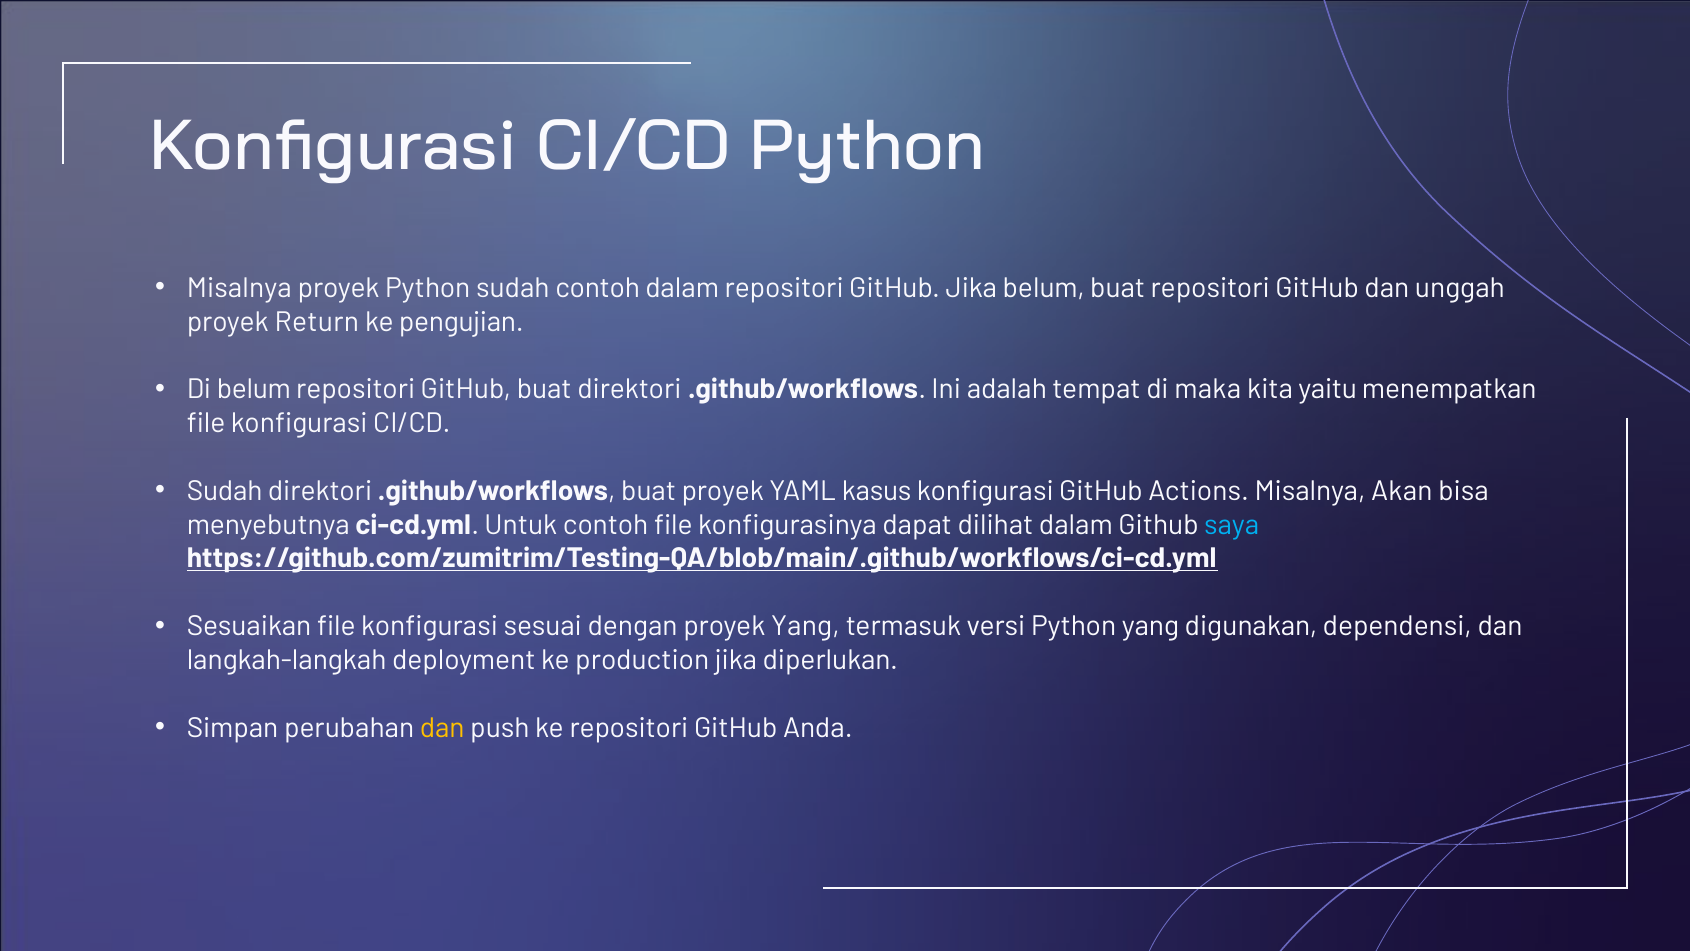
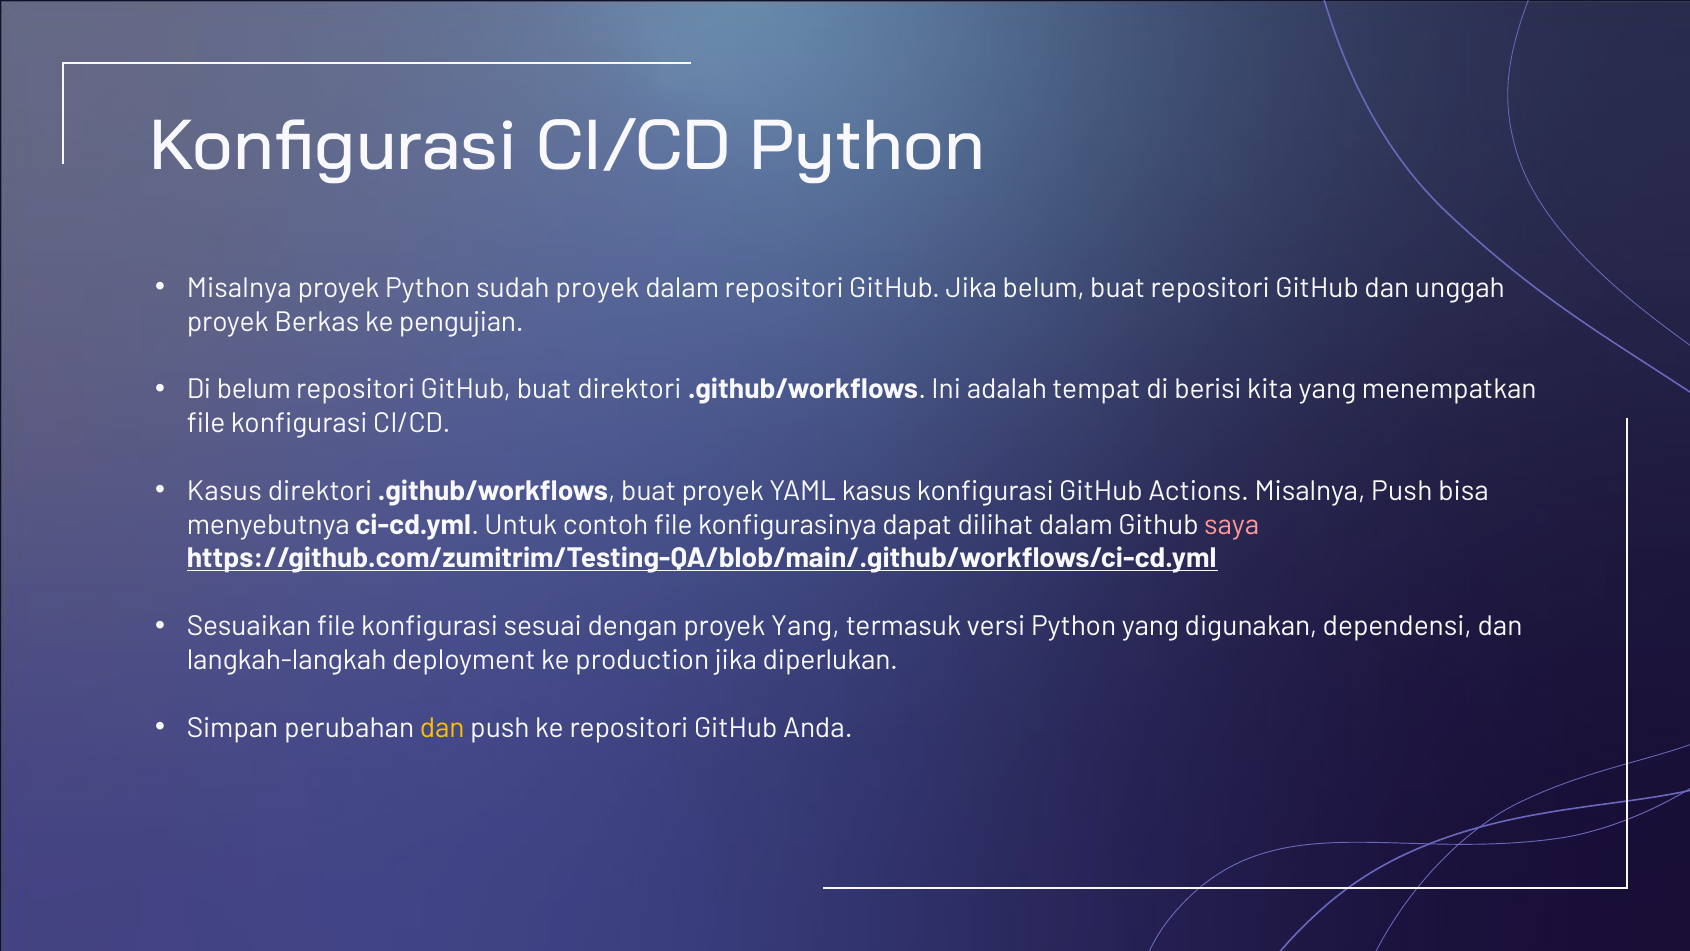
sudah contoh: contoh -> proyek
Return: Return -> Berkas
maka: maka -> berisi
kita yaitu: yaitu -> yang
Sudah at (225, 491): Sudah -> Kasus
Misalnya Akan: Akan -> Push
saya colour: light blue -> pink
